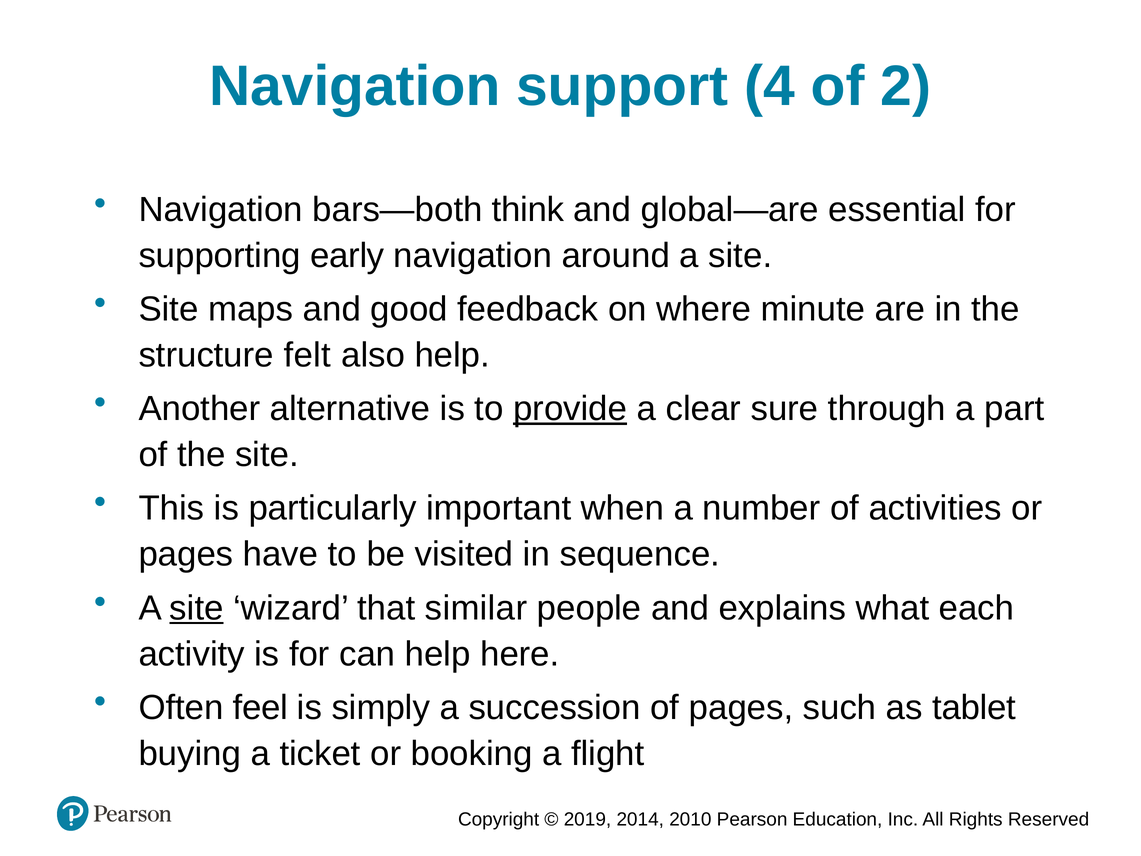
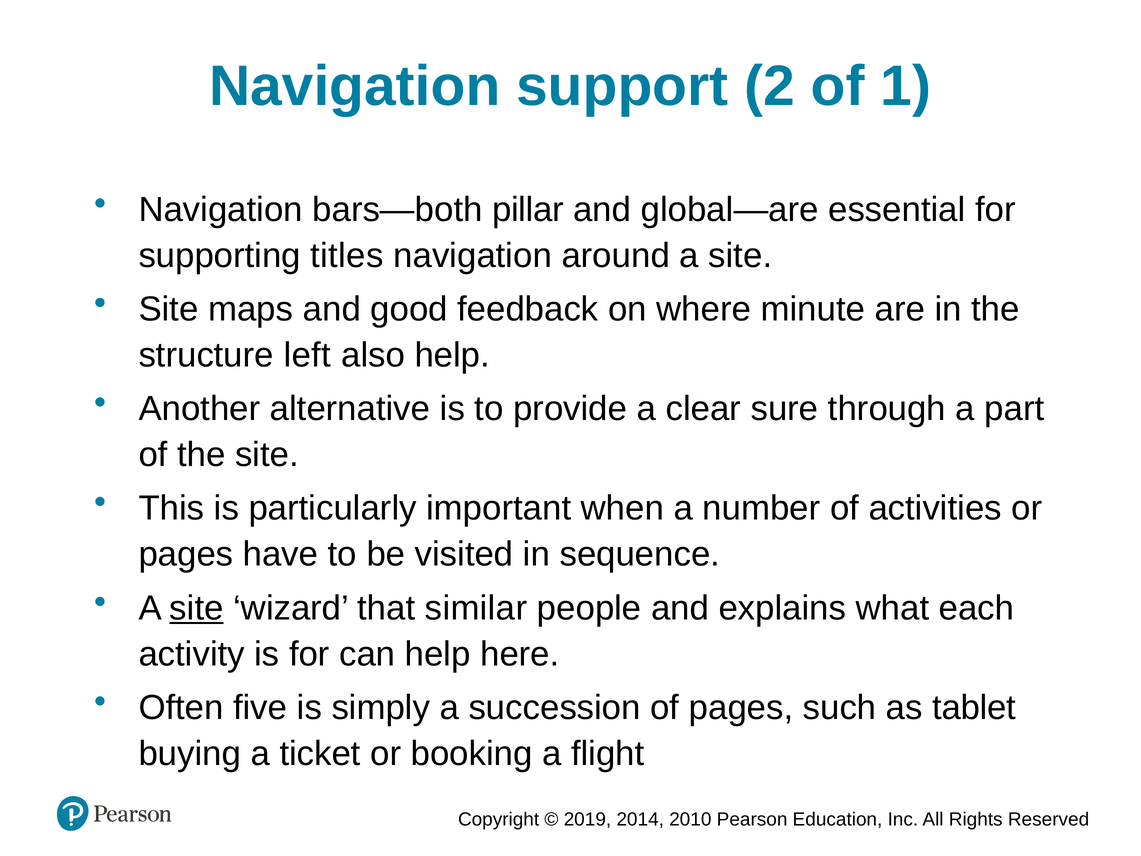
4: 4 -> 2
2: 2 -> 1
think: think -> pillar
early: early -> titles
felt: felt -> left
provide underline: present -> none
feel: feel -> five
